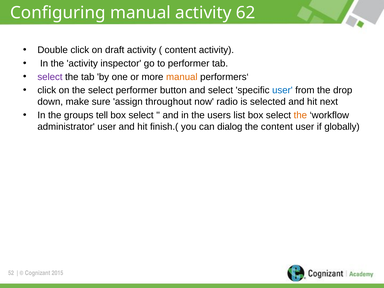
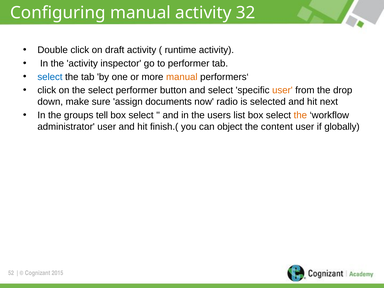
62: 62 -> 32
content at (180, 50): content -> runtime
select at (50, 77) colour: purple -> blue
user at (282, 90) colour: blue -> orange
throughout: throughout -> documents
dialog: dialog -> object
